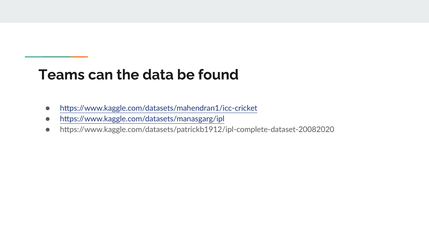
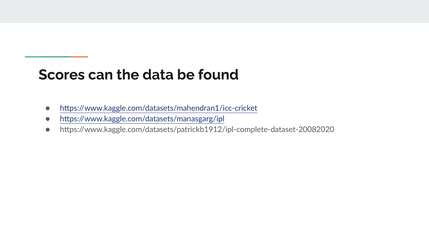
Teams: Teams -> Scores
